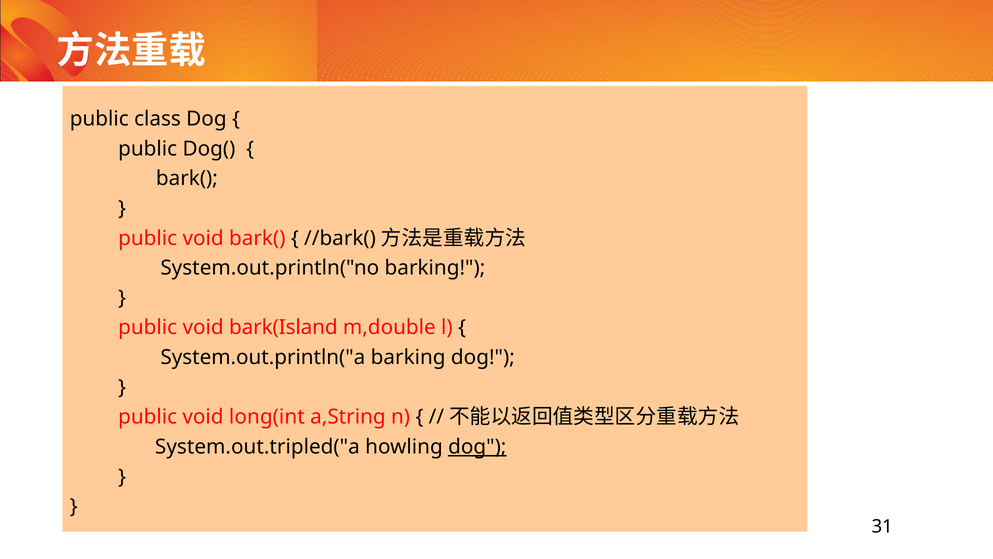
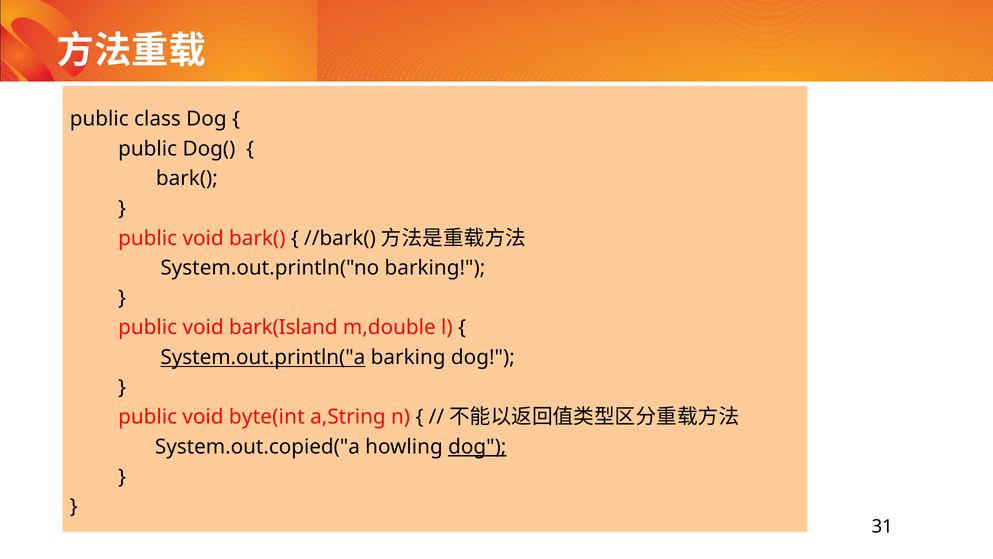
System.out.println("a underline: none -> present
long(int: long(int -> byte(int
System.out.tripled("a: System.out.tripled("a -> System.out.copied("a
